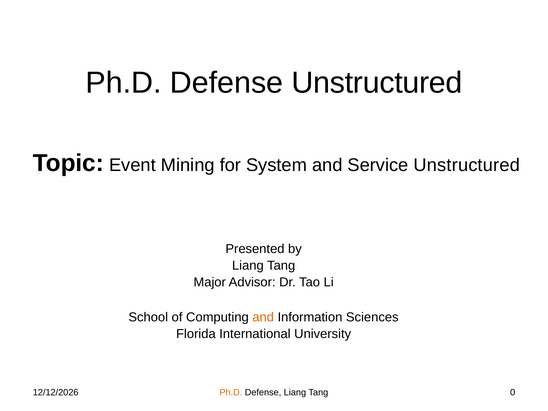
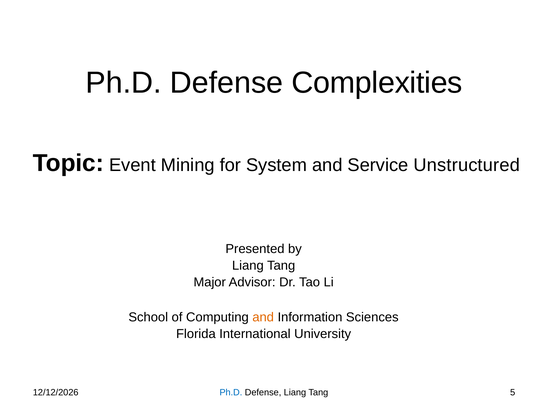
Defense Unstructured: Unstructured -> Complexities
Ph.D at (231, 392) colour: orange -> blue
0: 0 -> 5
